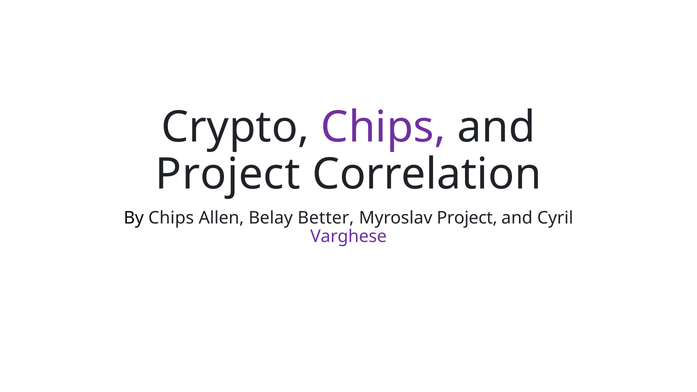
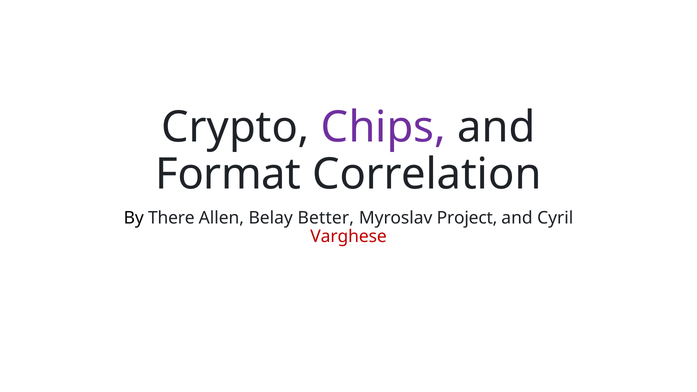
Project at (228, 174): Project -> Format
By Chips: Chips -> There
Varghese colour: purple -> red
